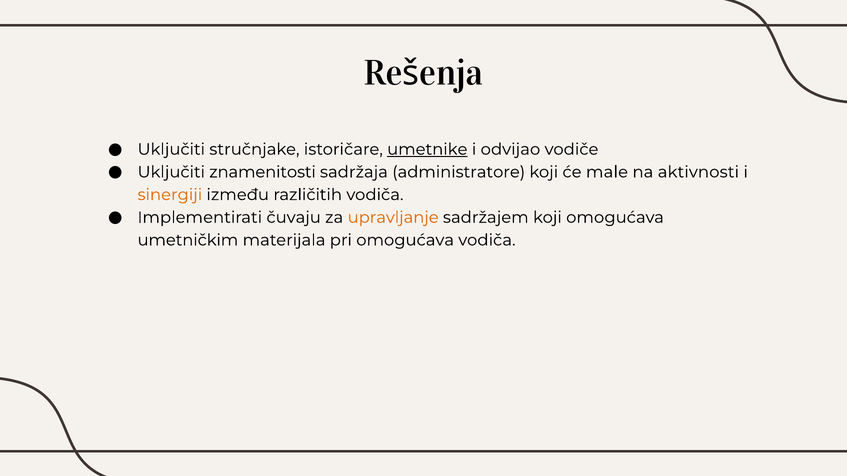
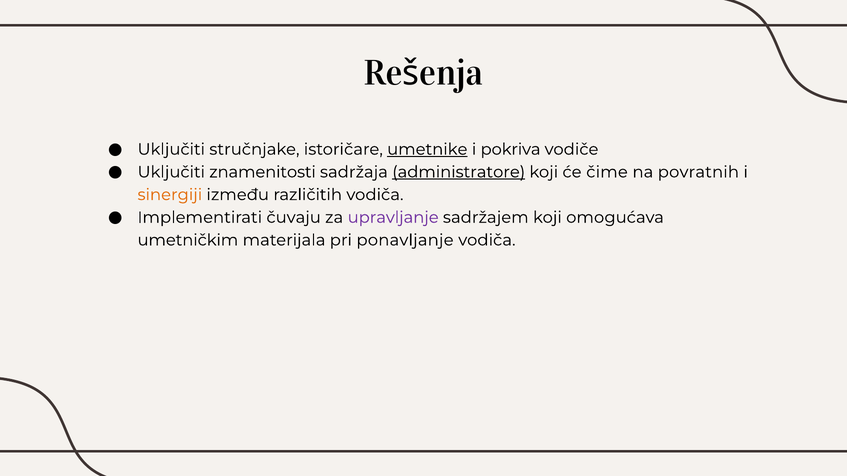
odvijao: odvijao -> pokriva
administratore underline: none -> present
male: male -> čime
aktivnosti: aktivnosti -> povratnih
upravljanje colour: orange -> purple
pri omogućava: omogućava -> ponavljanje
